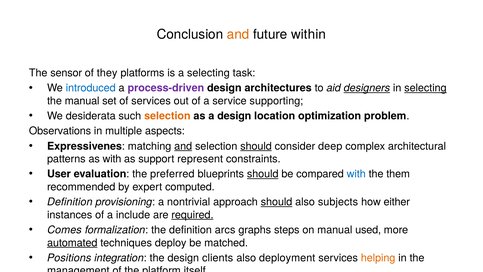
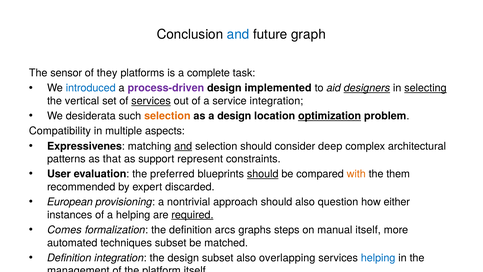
and at (238, 34) colour: orange -> blue
within: within -> graph
a selecting: selecting -> complete
architectures: architectures -> implemented
the manual: manual -> vertical
services at (151, 101) underline: none -> present
service supporting: supporting -> integration
optimization underline: none -> present
Observations: Observations -> Compatibility
should at (256, 146) underline: present -> none
as with: with -> that
with at (356, 174) colour: blue -> orange
computed: computed -> discarded
Definition at (70, 202): Definition -> European
should at (277, 202) underline: present -> none
subjects: subjects -> question
a include: include -> helping
manual used: used -> itself
automated underline: present -> none
techniques deploy: deploy -> subset
Positions at (69, 258): Positions -> Definition
design clients: clients -> subset
deployment: deployment -> overlapping
helping at (378, 258) colour: orange -> blue
